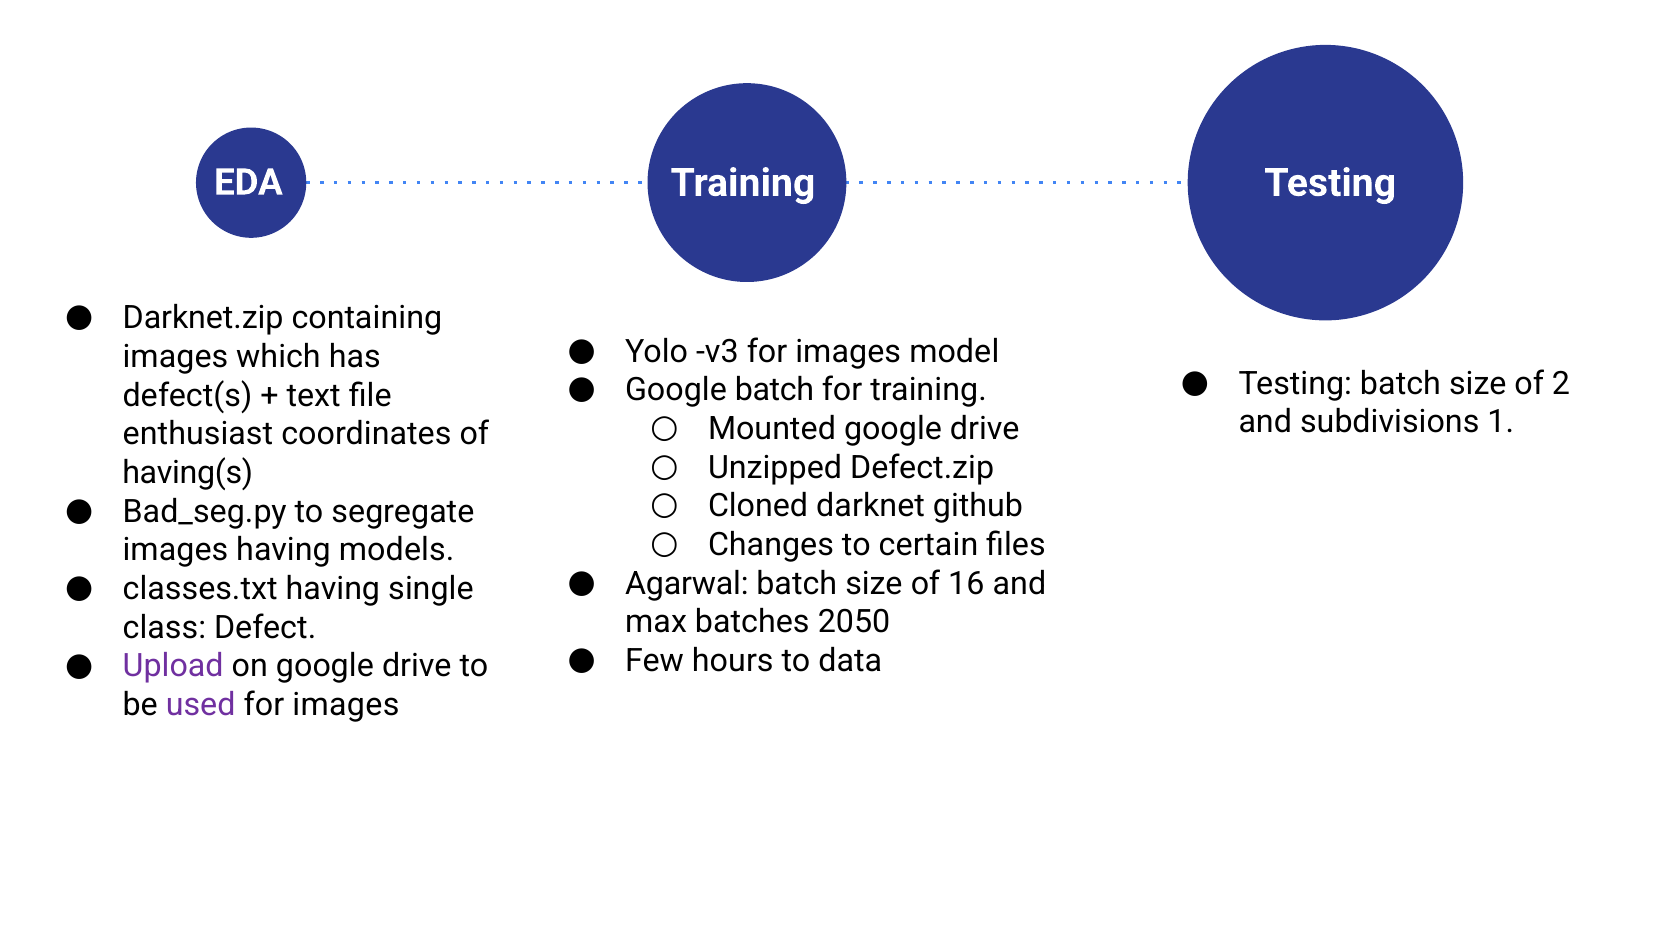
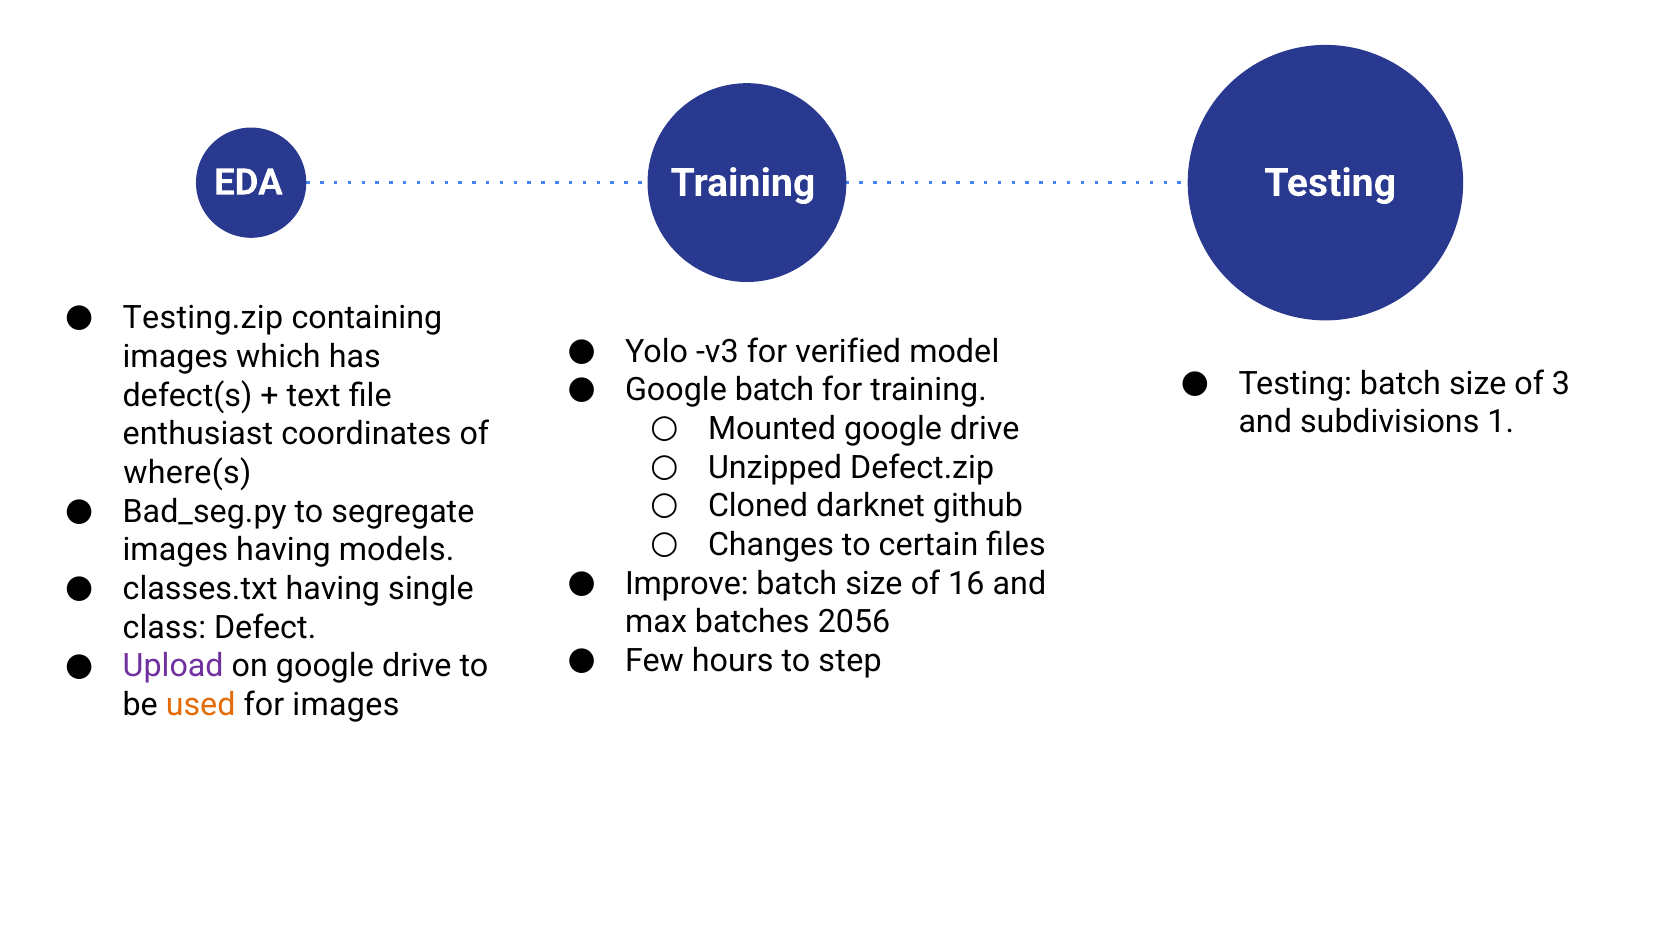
Darknet.zip: Darknet.zip -> Testing.zip
v3 for images: images -> verified
2: 2 -> 3
having(s: having(s -> where(s
Agarwal: Agarwal -> Improve
2050: 2050 -> 2056
data: data -> step
used colour: purple -> orange
